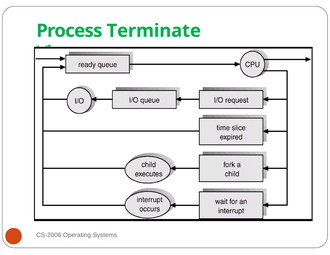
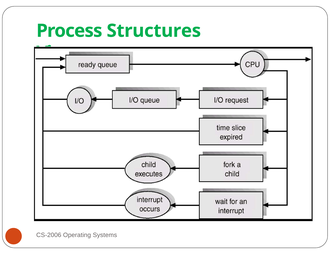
Terminate: Terminate -> Structures
